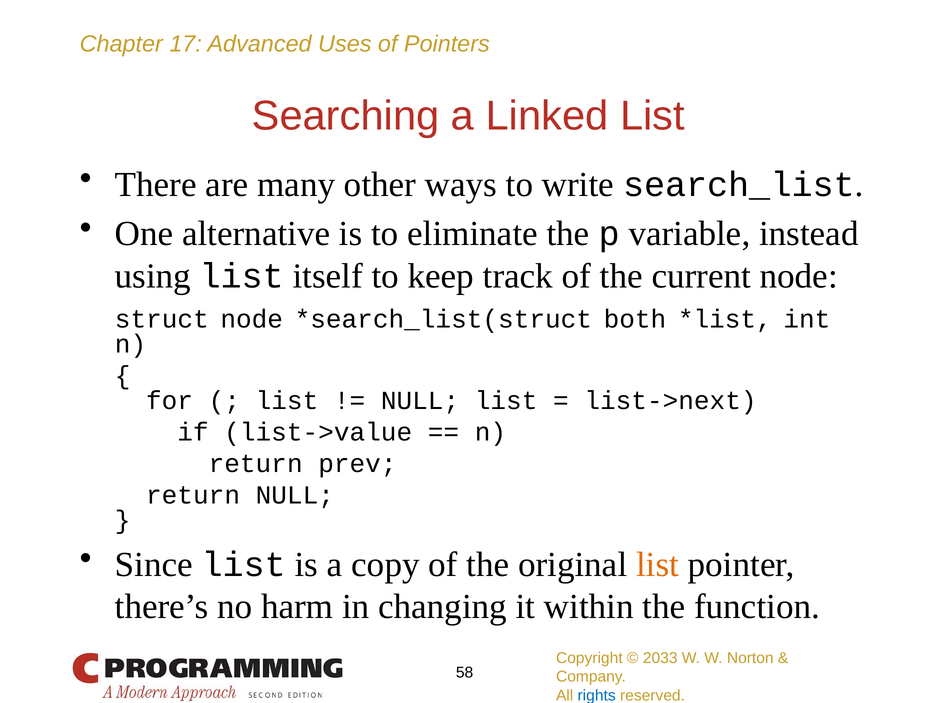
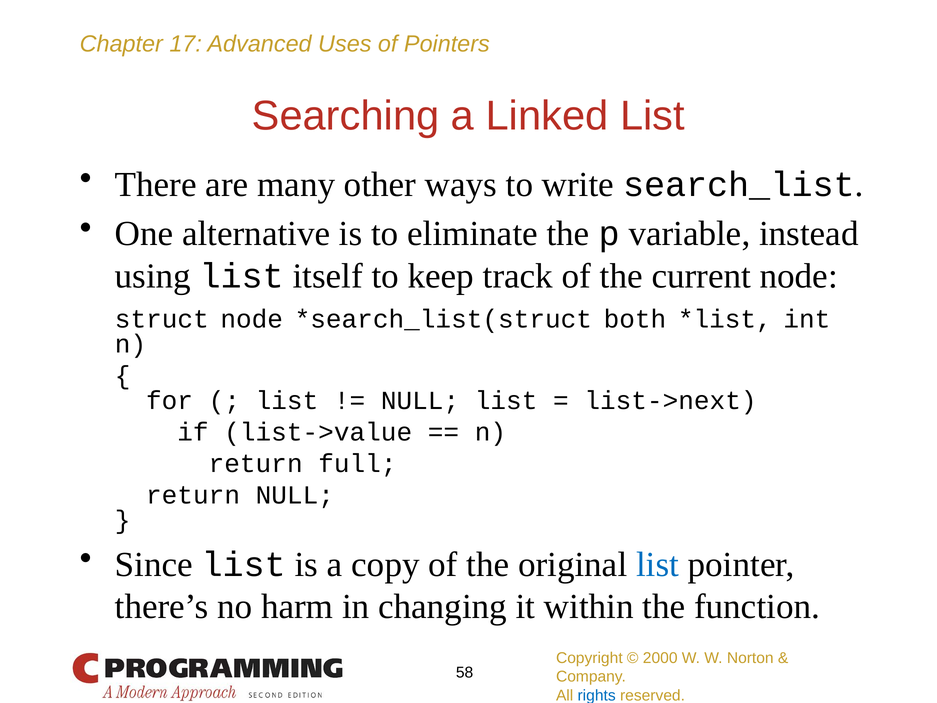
prev: prev -> full
list at (658, 564) colour: orange -> blue
2033: 2033 -> 2000
